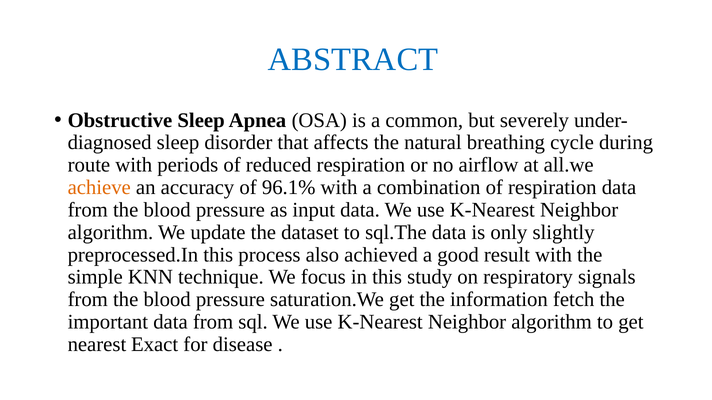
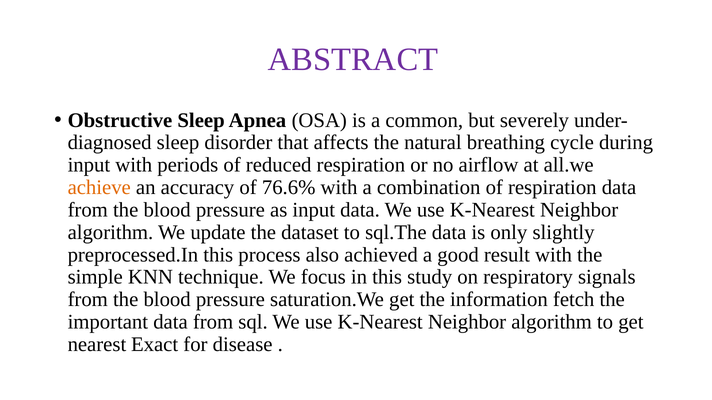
ABSTRACT colour: blue -> purple
route at (89, 165): route -> input
96.1%: 96.1% -> 76.6%
